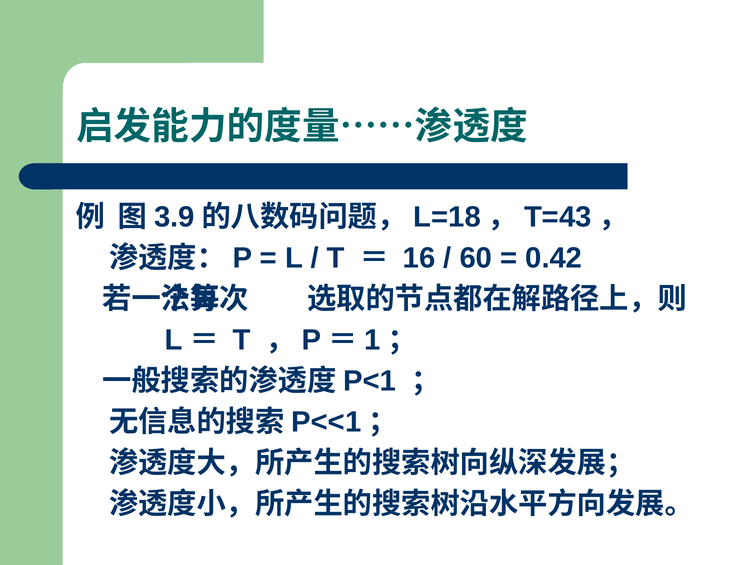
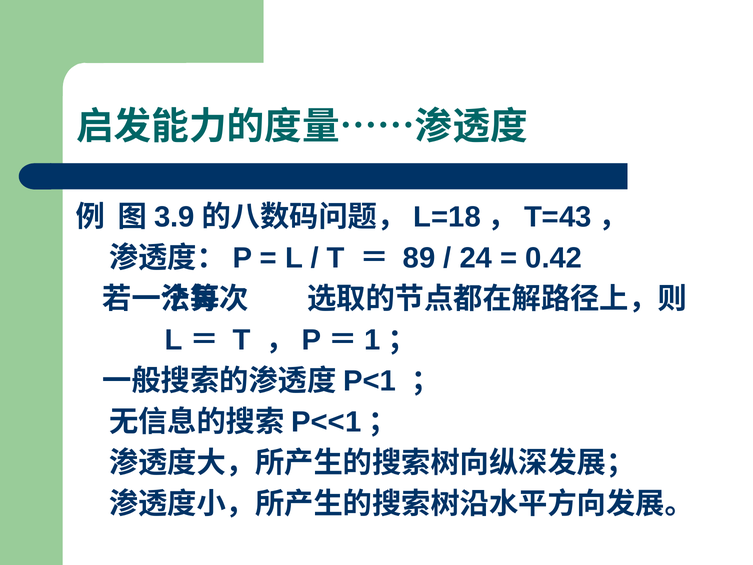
16: 16 -> 89
60: 60 -> 24
